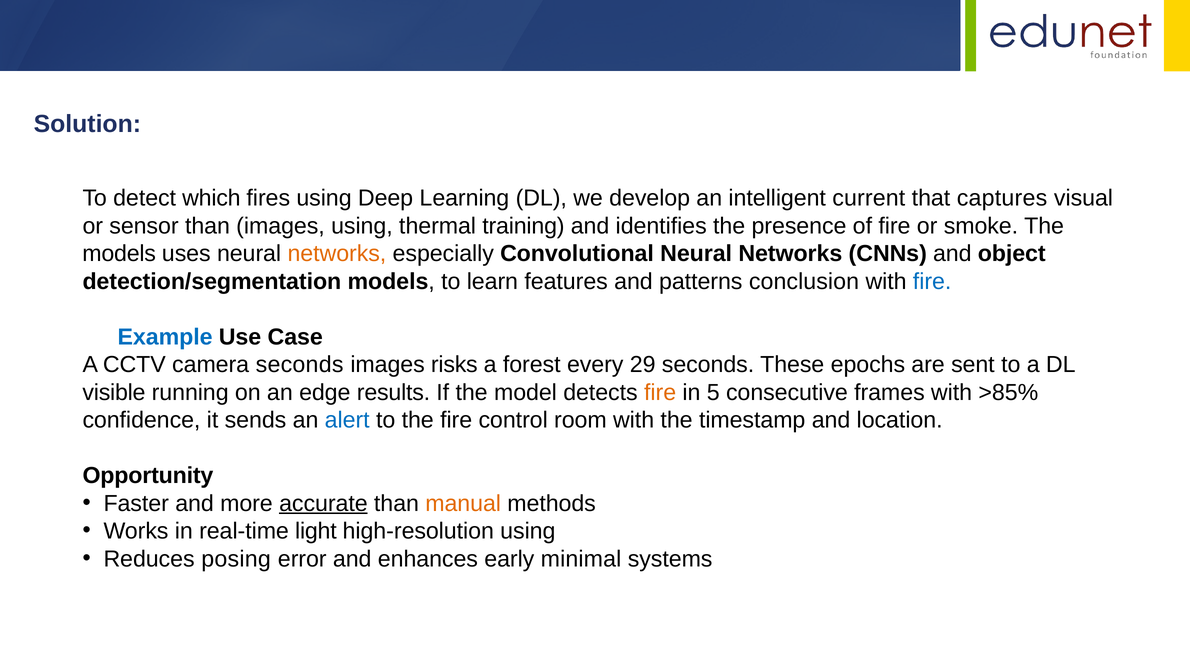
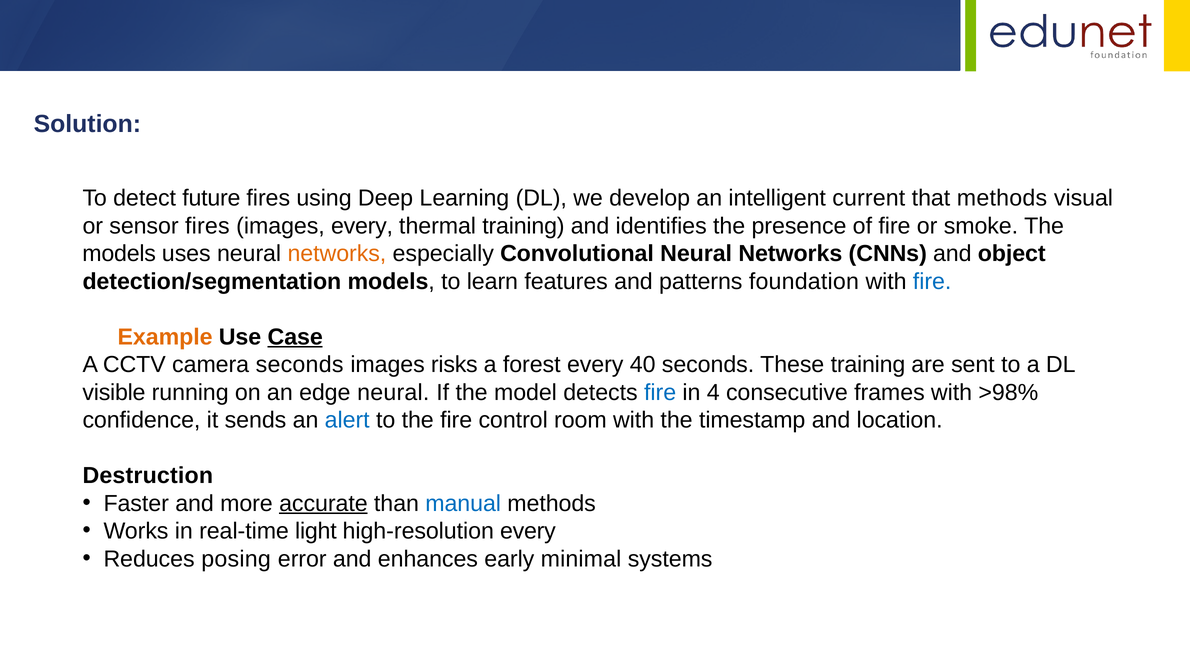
which: which -> future
that captures: captures -> methods
sensor than: than -> fires
images using: using -> every
conclusion: conclusion -> foundation
Example colour: blue -> orange
Case underline: none -> present
29: 29 -> 40
These epochs: epochs -> training
edge results: results -> neural
fire at (660, 393) colour: orange -> blue
5: 5 -> 4
>85%: >85% -> >98%
Opportunity: Opportunity -> Destruction
manual colour: orange -> blue
high-resolution using: using -> every
